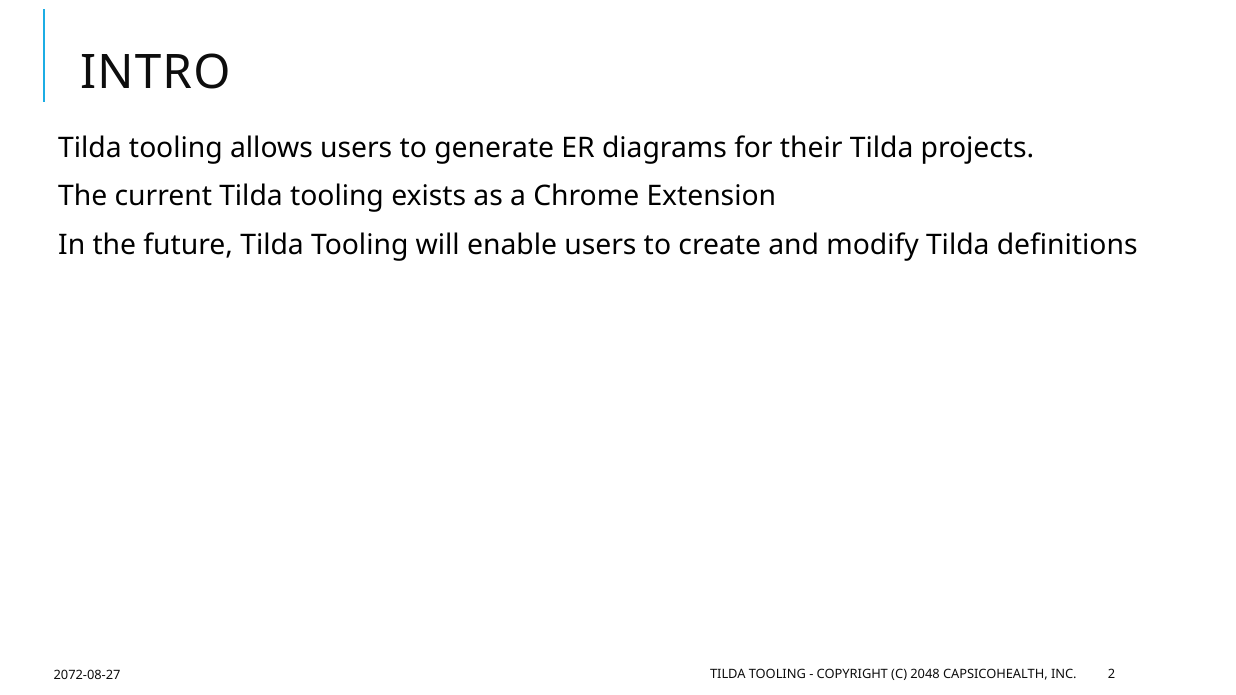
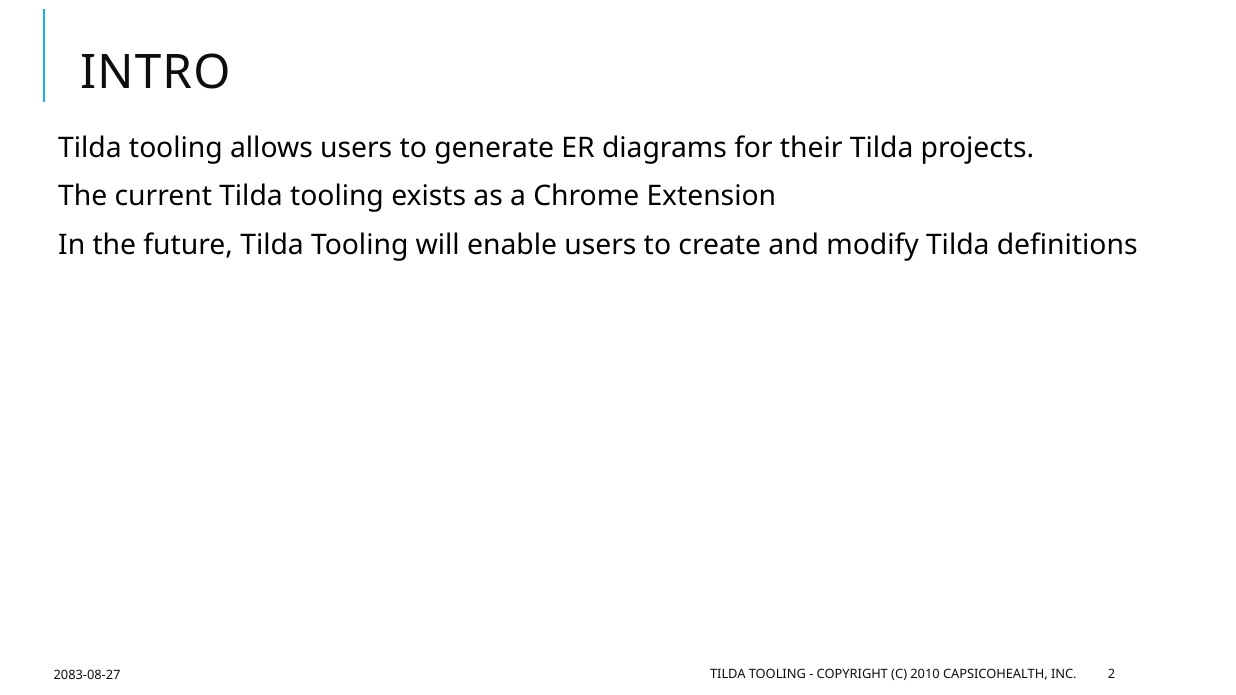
2048: 2048 -> 2010
2072-08-27: 2072-08-27 -> 2083-08-27
